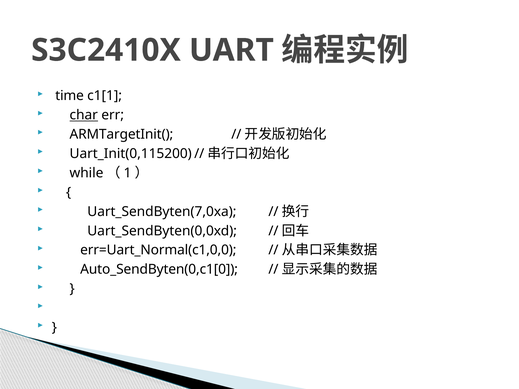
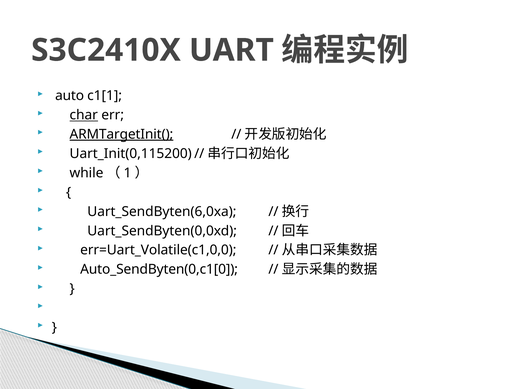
time: time -> auto
ARMTargetInit( underline: none -> present
Uart_SendByten(7,0xa: Uart_SendByten(7,0xa -> Uart_SendByten(6,0xa
err=Uart_Normal(c1,0,0: err=Uart_Normal(c1,0,0 -> err=Uart_Volatile(c1,0,0
